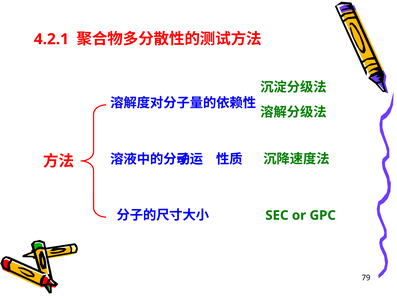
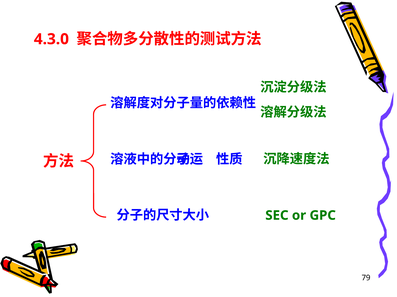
4.2.1: 4.2.1 -> 4.3.0
